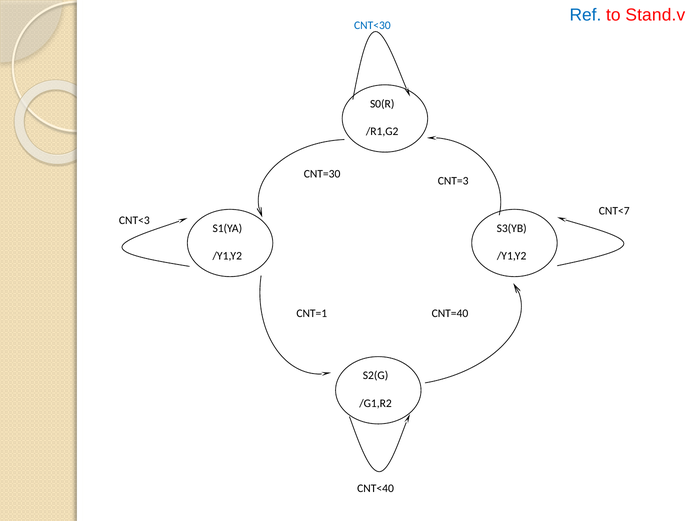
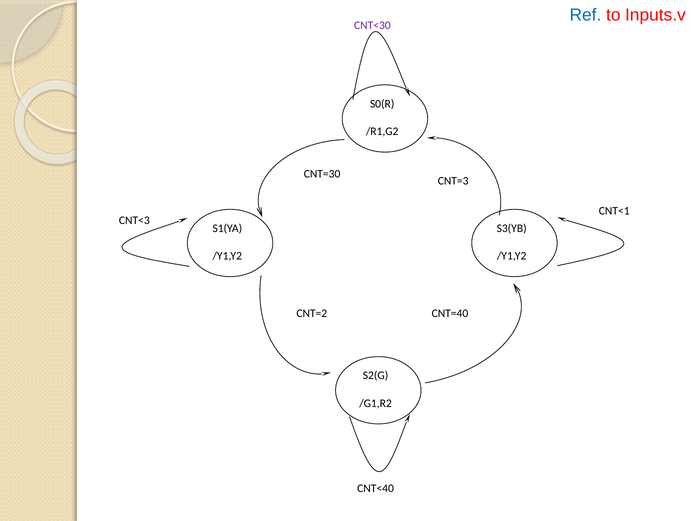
Stand.v: Stand.v -> Inputs.v
CNT<30 colour: blue -> purple
CNT<7: CNT<7 -> CNT<1
CNT=1: CNT=1 -> CNT=2
